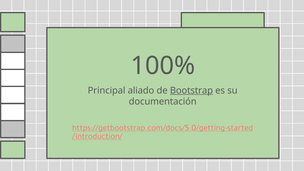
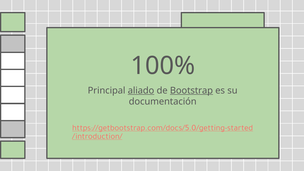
aliado underline: none -> present
